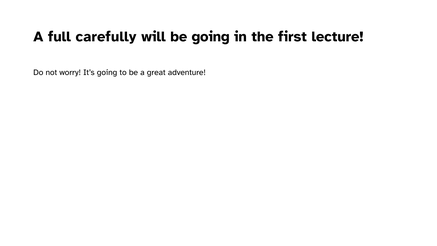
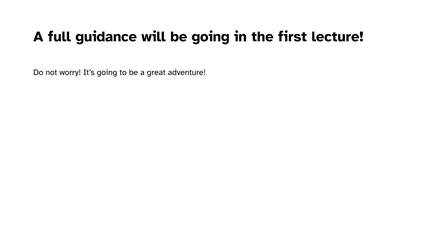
carefully: carefully -> guidance
